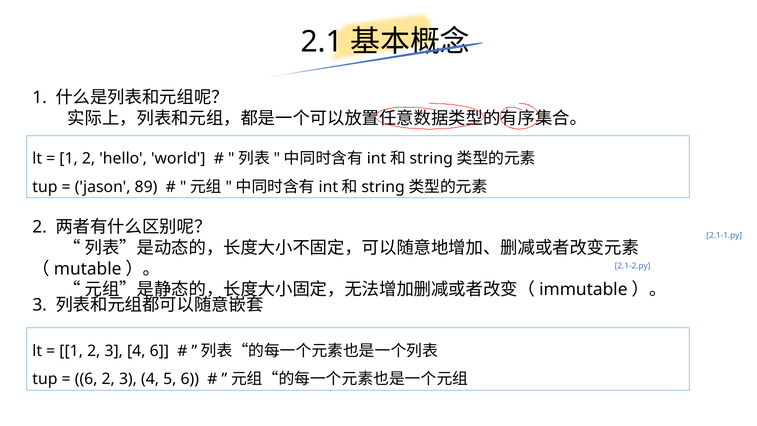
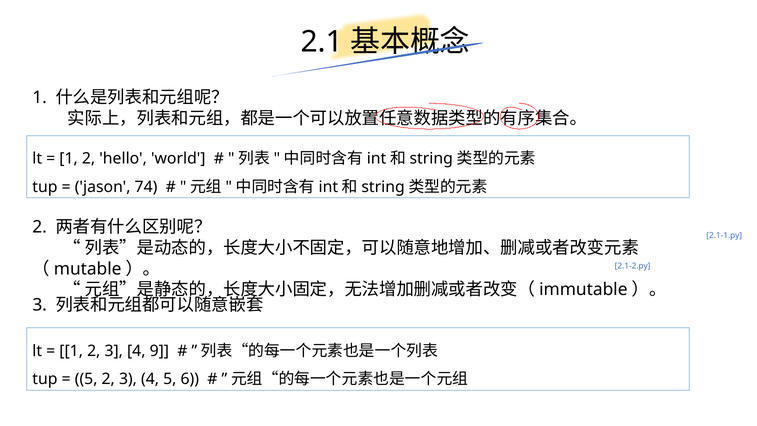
89: 89 -> 74
4 6: 6 -> 9
6 at (86, 379): 6 -> 5
